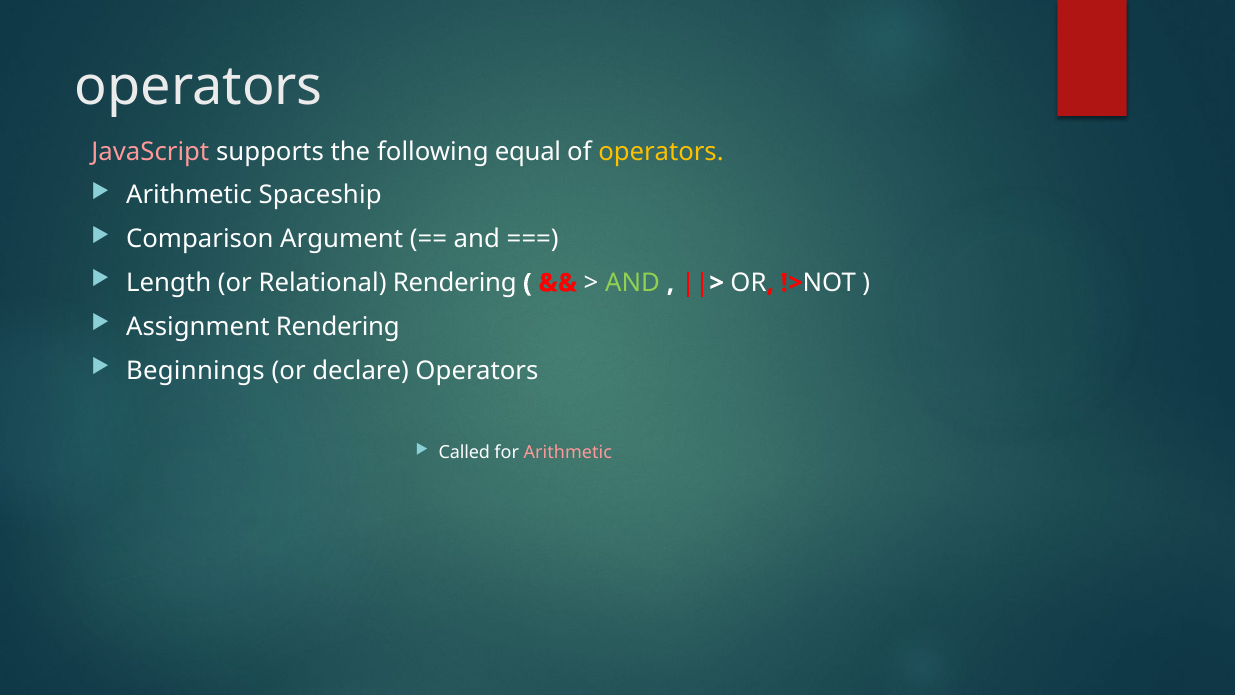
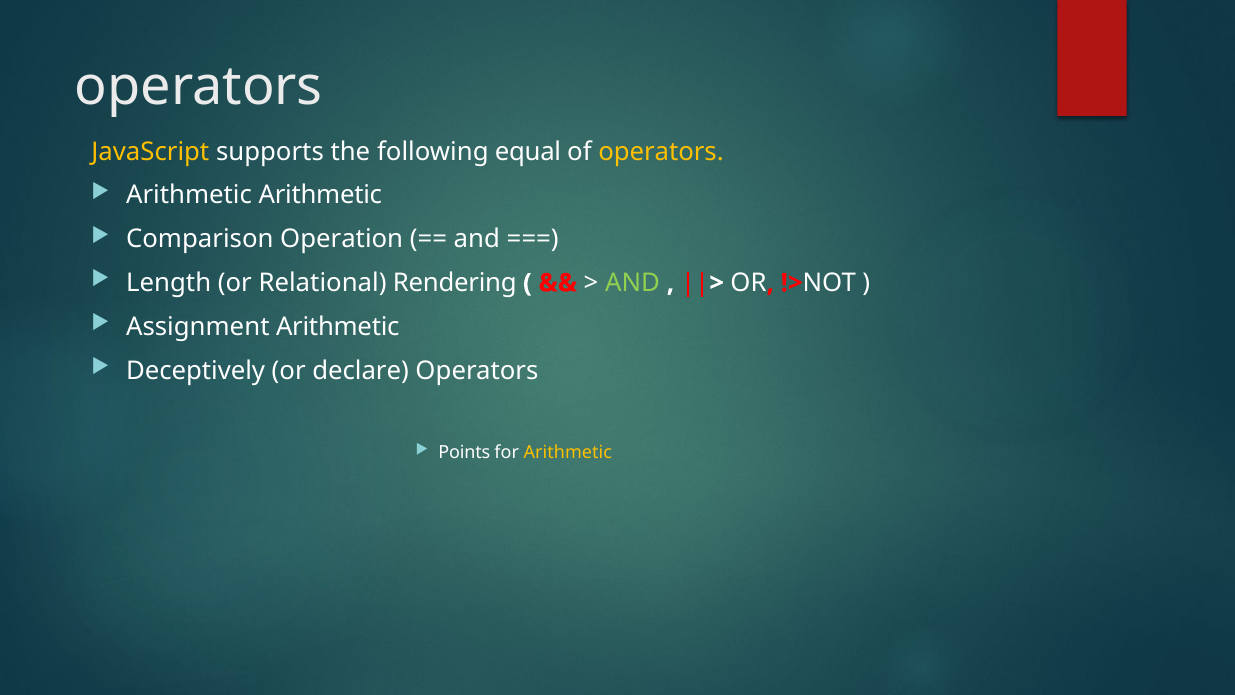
JavaScript colour: pink -> yellow
Arithmetic Spaceship: Spaceship -> Arithmetic
Argument: Argument -> Operation
Assignment Rendering: Rendering -> Arithmetic
Beginnings: Beginnings -> Deceptively
Called: Called -> Points
Arithmetic at (568, 453) colour: pink -> yellow
